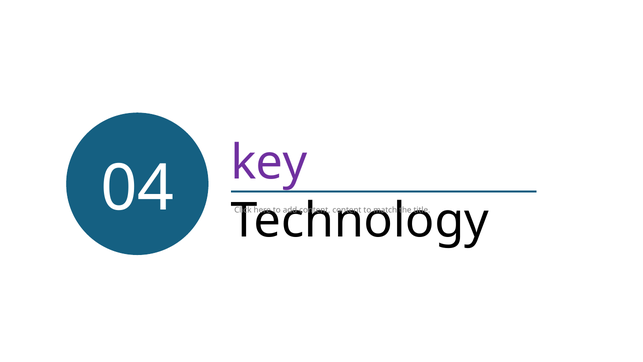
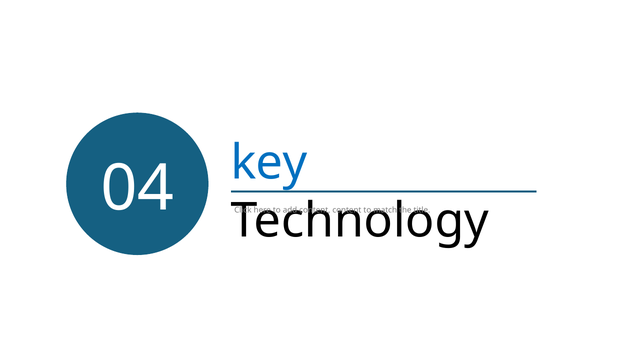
key colour: purple -> blue
